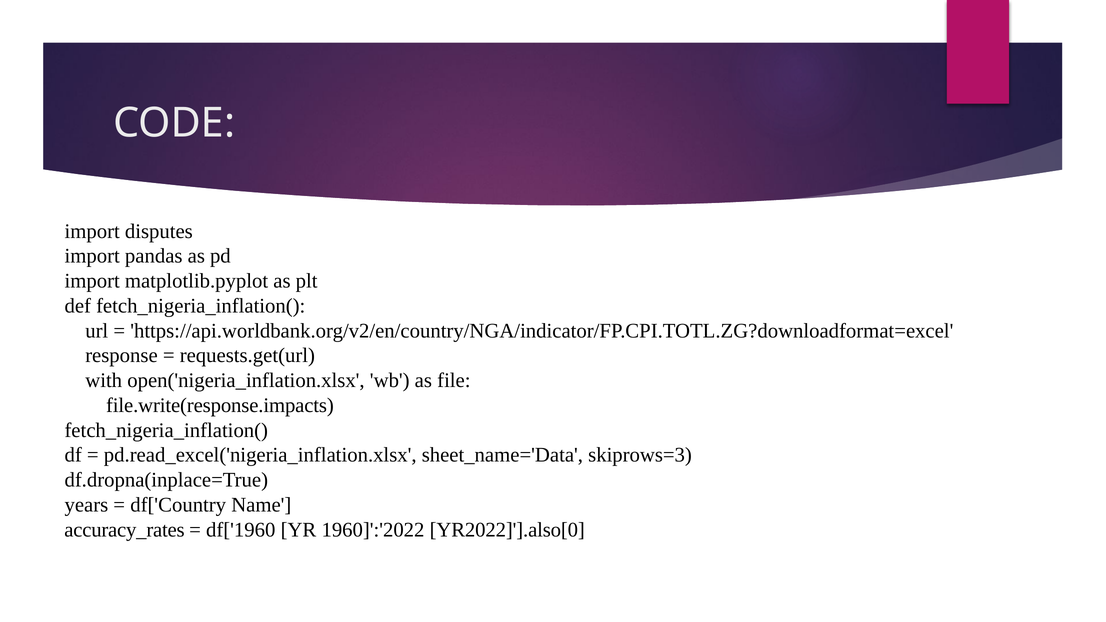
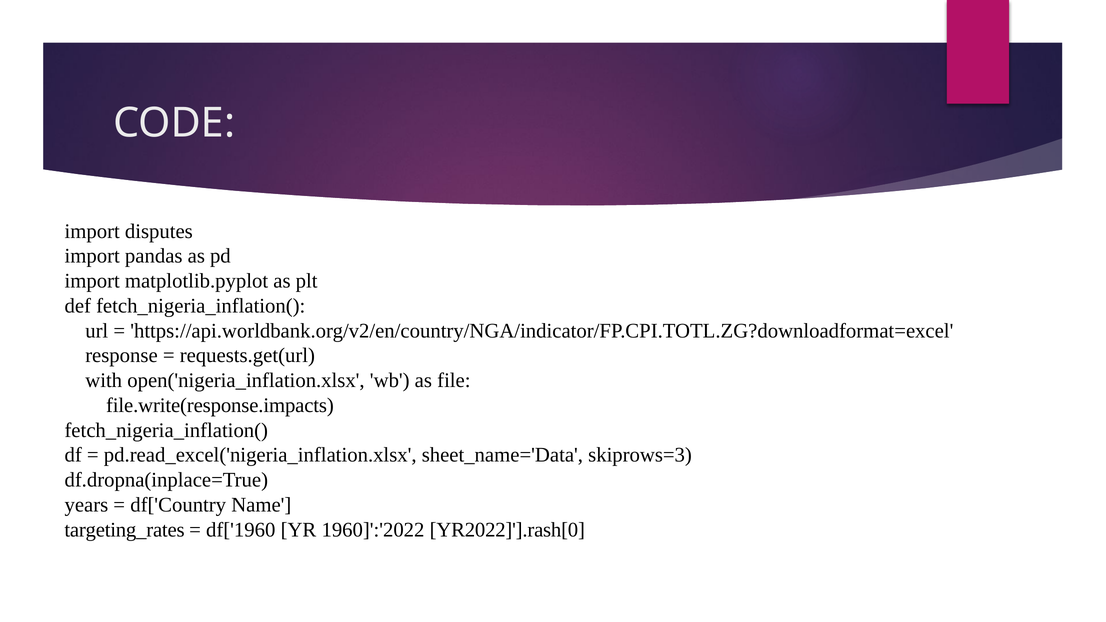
accuracy_rates: accuracy_rates -> targeting_rates
YR2022]'].also[0: YR2022]'].also[0 -> YR2022]'].rash[0
